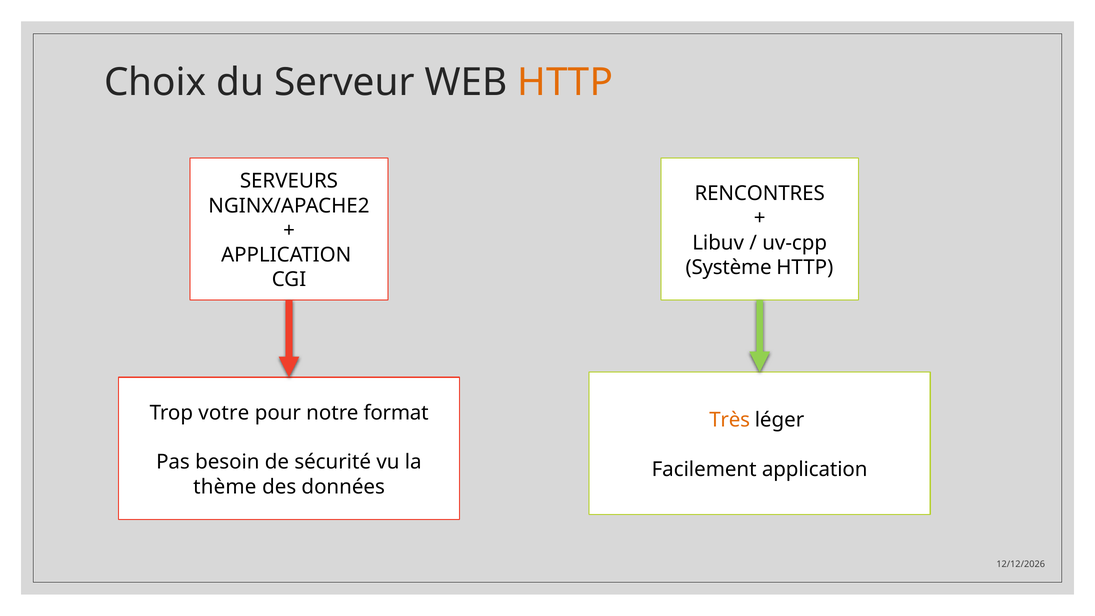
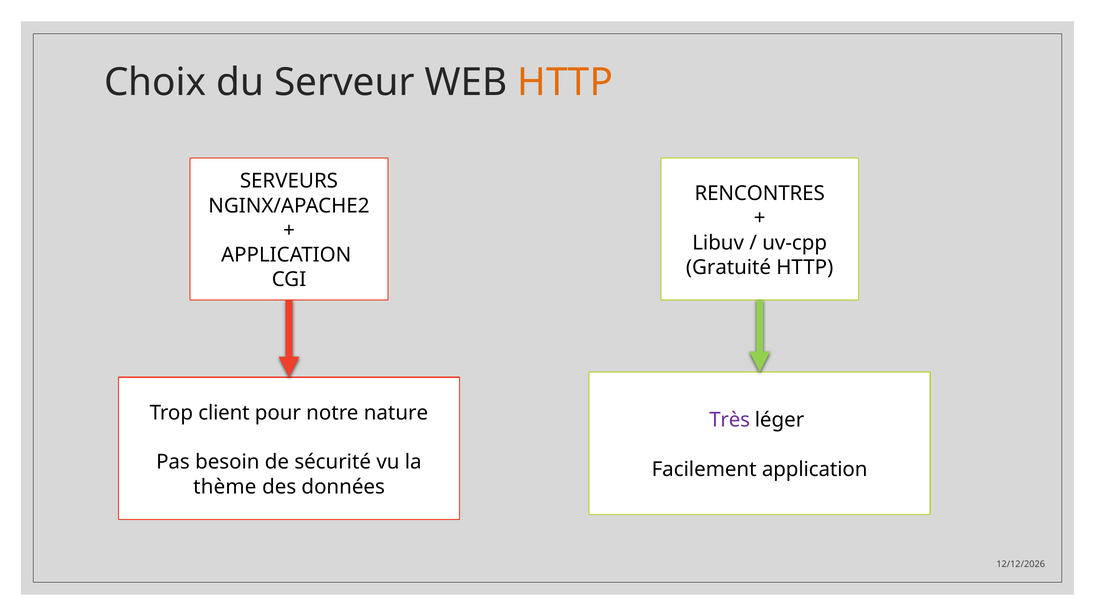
Système: Système -> Gratuité
votre: votre -> client
format: format -> nature
Très colour: orange -> purple
